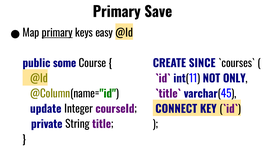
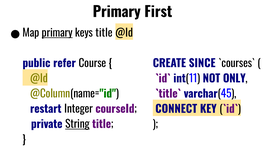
Save: Save -> First
keys easy: easy -> title
some: some -> refer
update: update -> restart
String underline: none -> present
